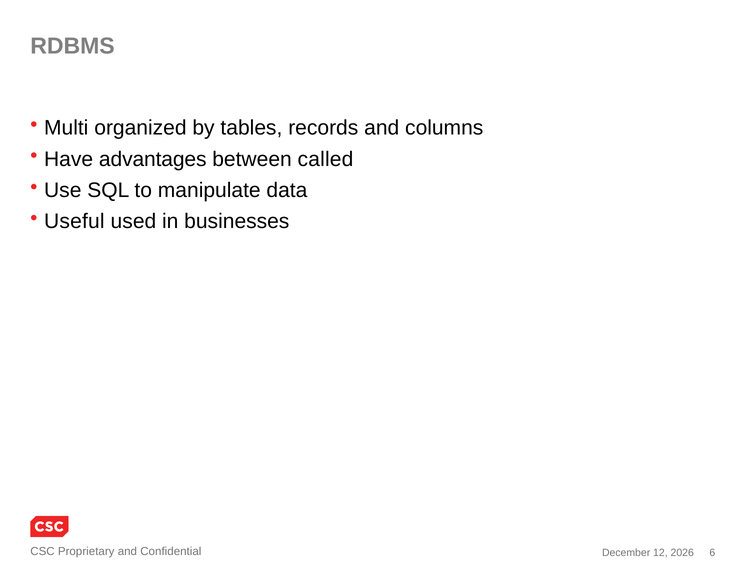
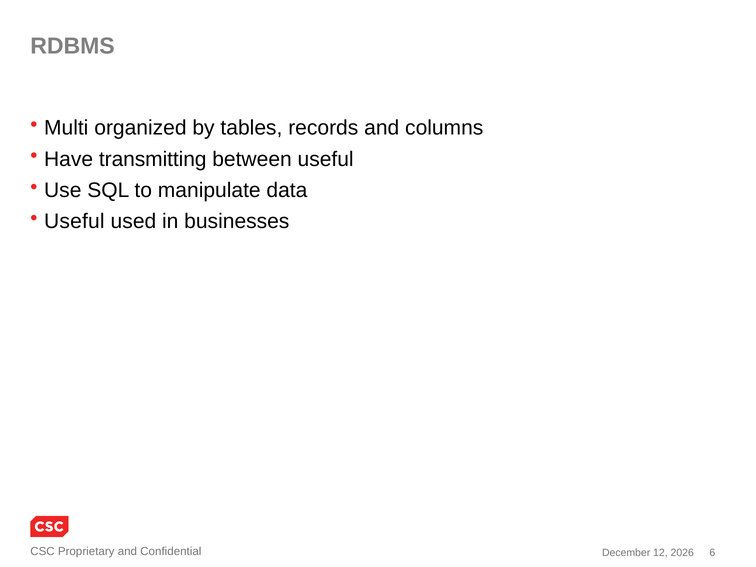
advantages: advantages -> transmitting
between called: called -> useful
